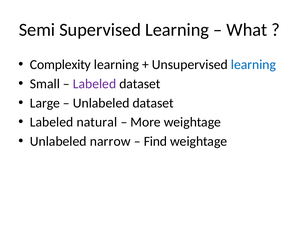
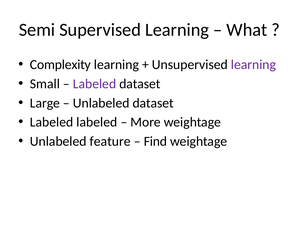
learning at (253, 64) colour: blue -> purple
Labeled natural: natural -> labeled
narrow: narrow -> feature
